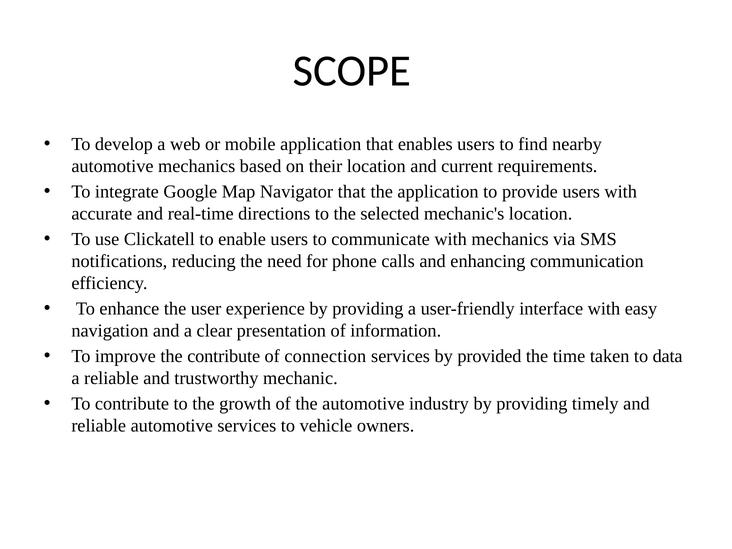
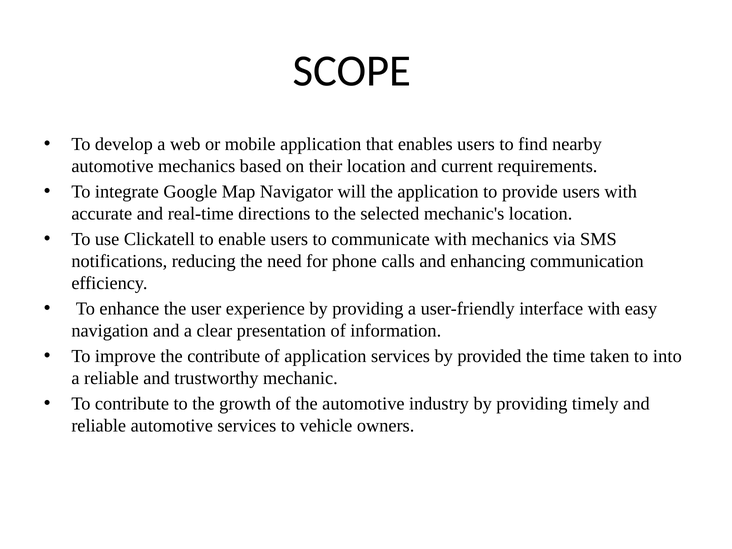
Navigator that: that -> will
of connection: connection -> application
data: data -> into
